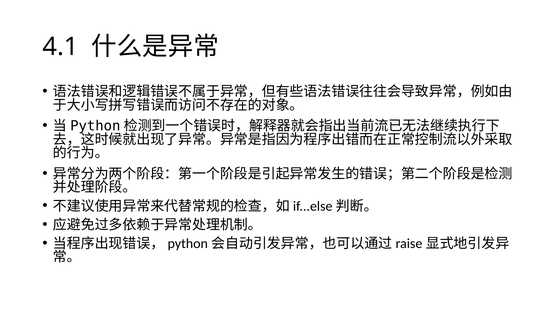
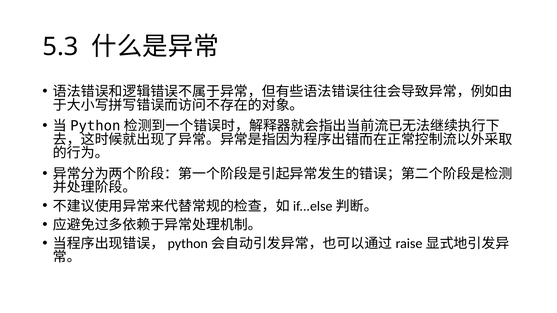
4.1: 4.1 -> 5.3
